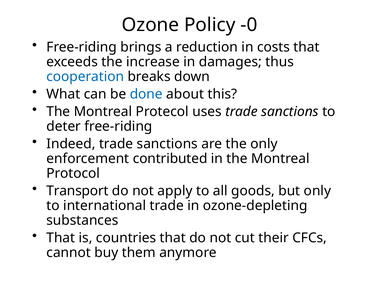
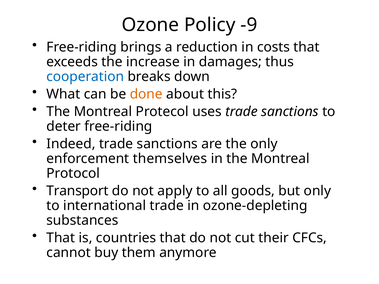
-0: -0 -> -9
done colour: blue -> orange
contributed: contributed -> themselves
